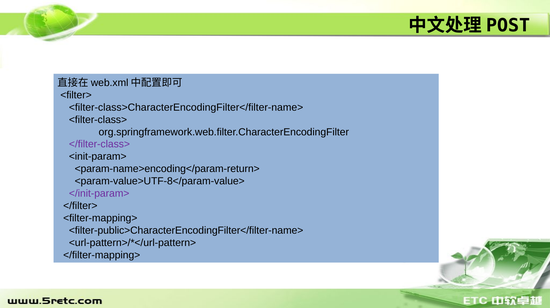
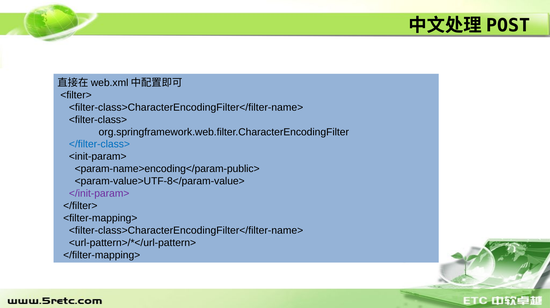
</filter-class> colour: purple -> blue
<param-name>encoding</param-return>: <param-name>encoding</param-return> -> <param-name>encoding</param-public>
<filter-public>CharacterEncodingFilter</filter-name> at (186, 231): <filter-public>CharacterEncodingFilter</filter-name> -> <filter-class>CharacterEncodingFilter</filter-name>
